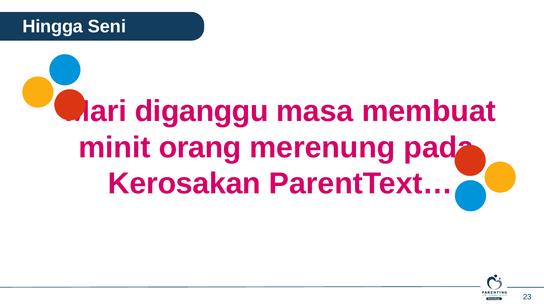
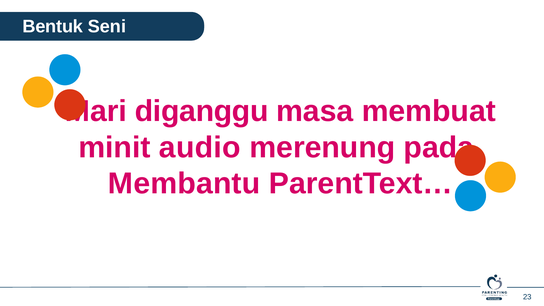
Hingga: Hingga -> Bentuk
orang: orang -> audio
Kerosakan: Kerosakan -> Membantu
